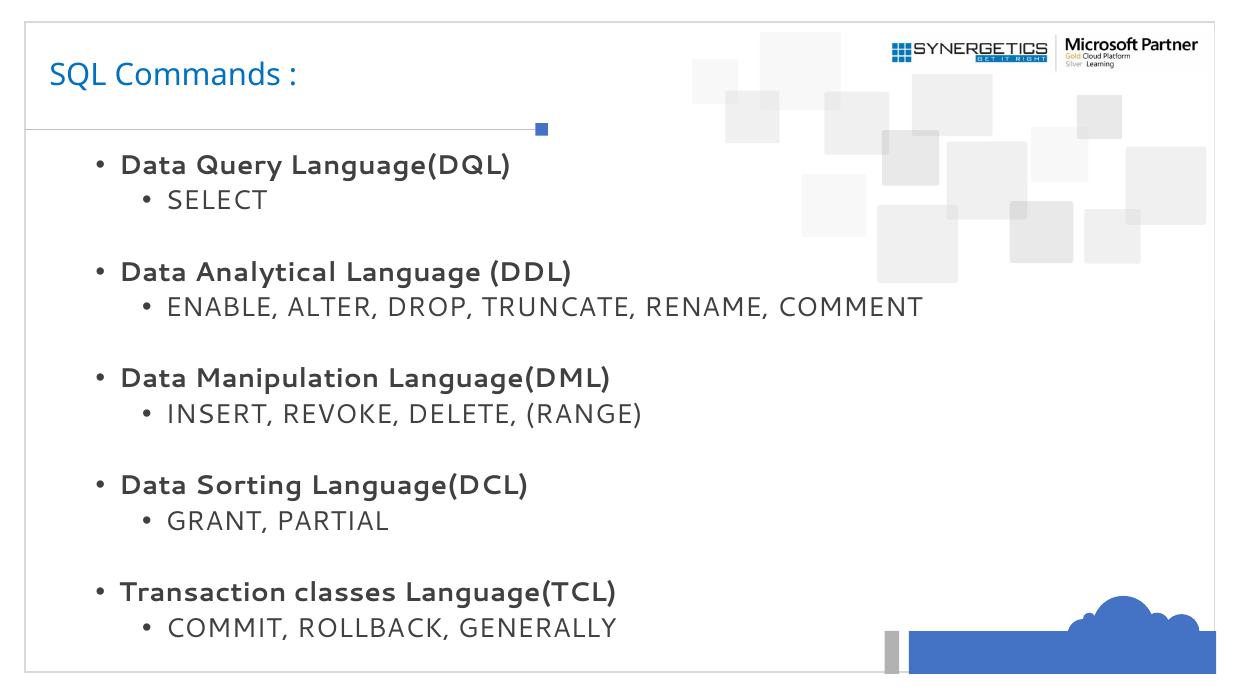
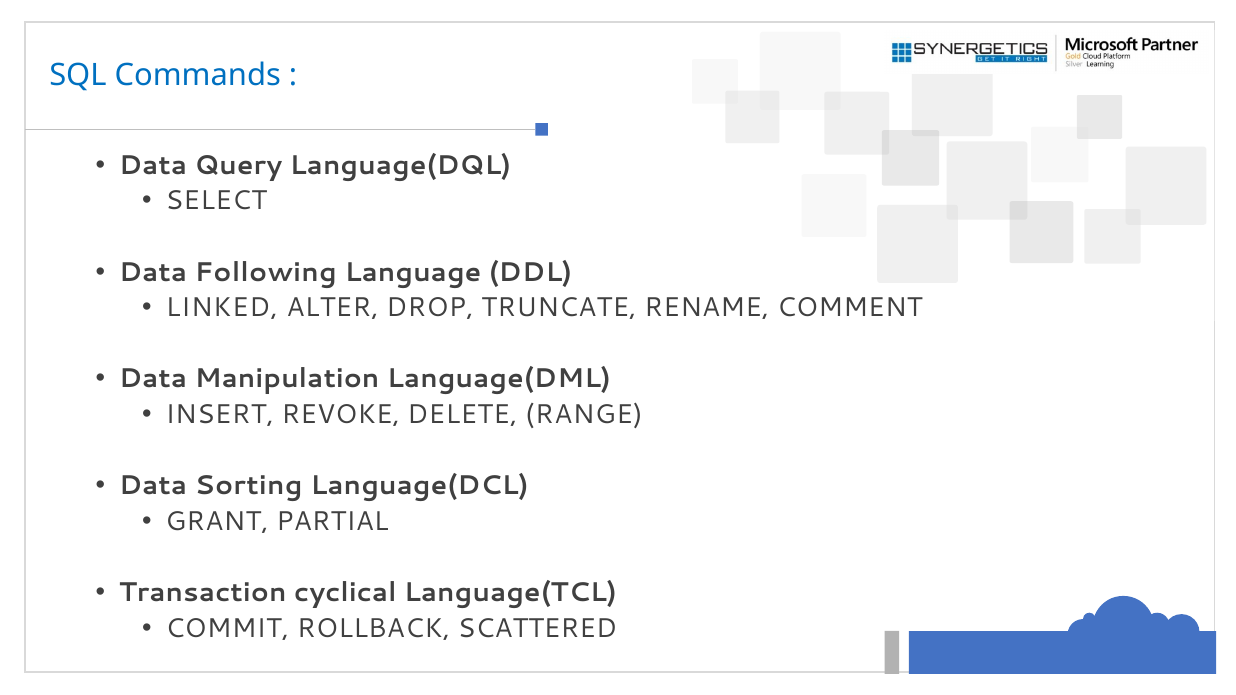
Analytical: Analytical -> Following
ENABLE: ENABLE -> LINKED
classes: classes -> cyclical
GENERALLY: GENERALLY -> SCATTERED
